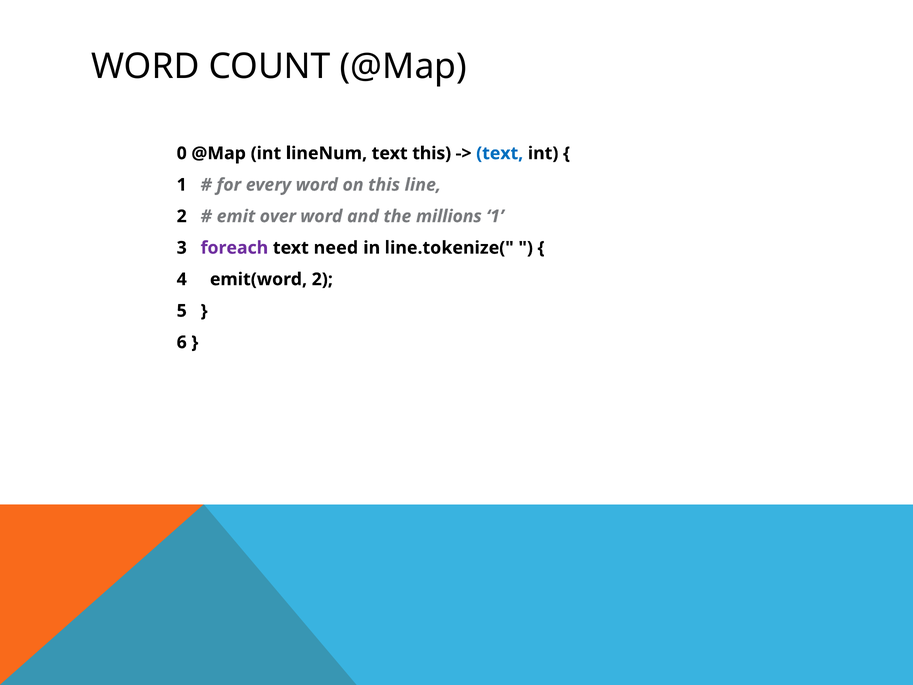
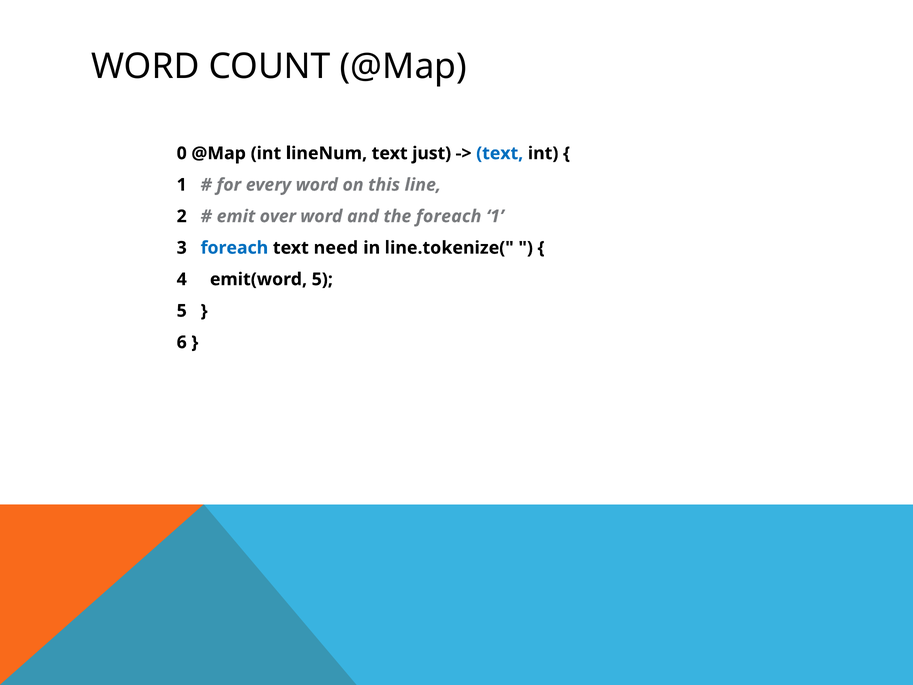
text this: this -> just
the millions: millions -> foreach
foreach at (234, 248) colour: purple -> blue
emit(word 2: 2 -> 5
